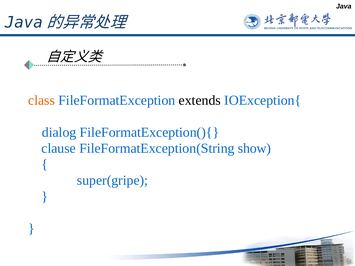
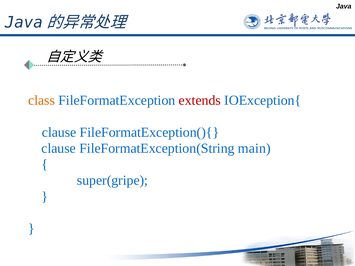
extends colour: black -> red
dialog at (59, 133): dialog -> clause
show: show -> main
